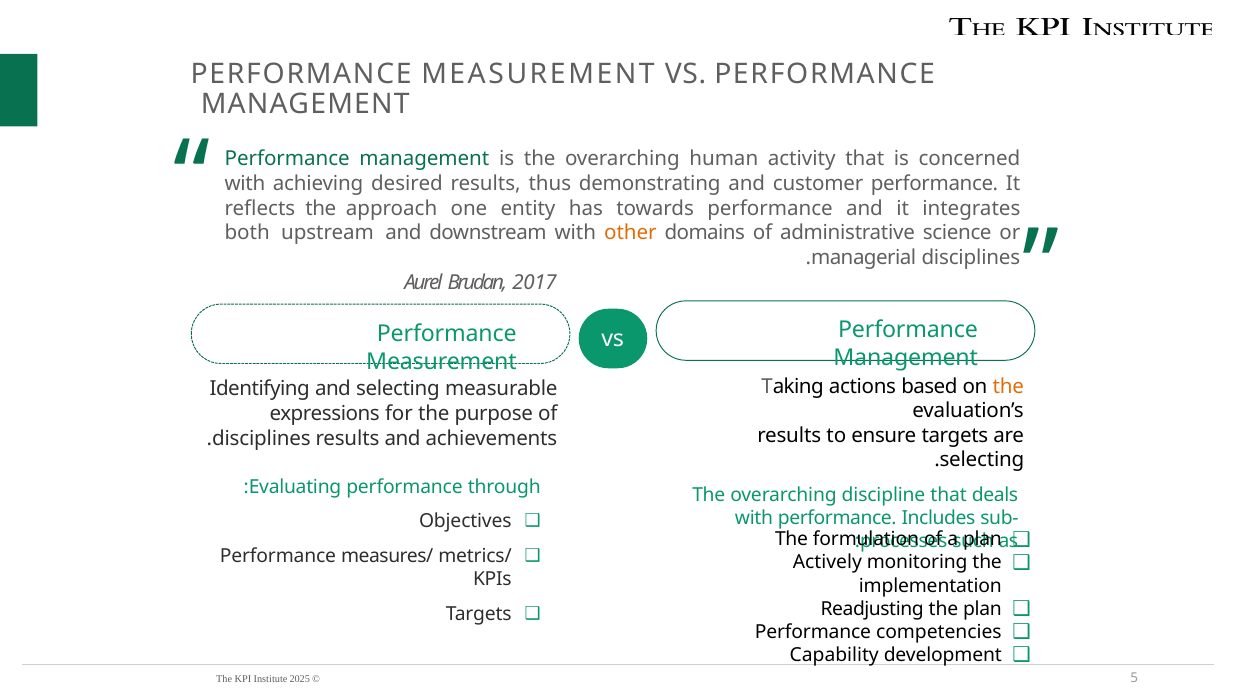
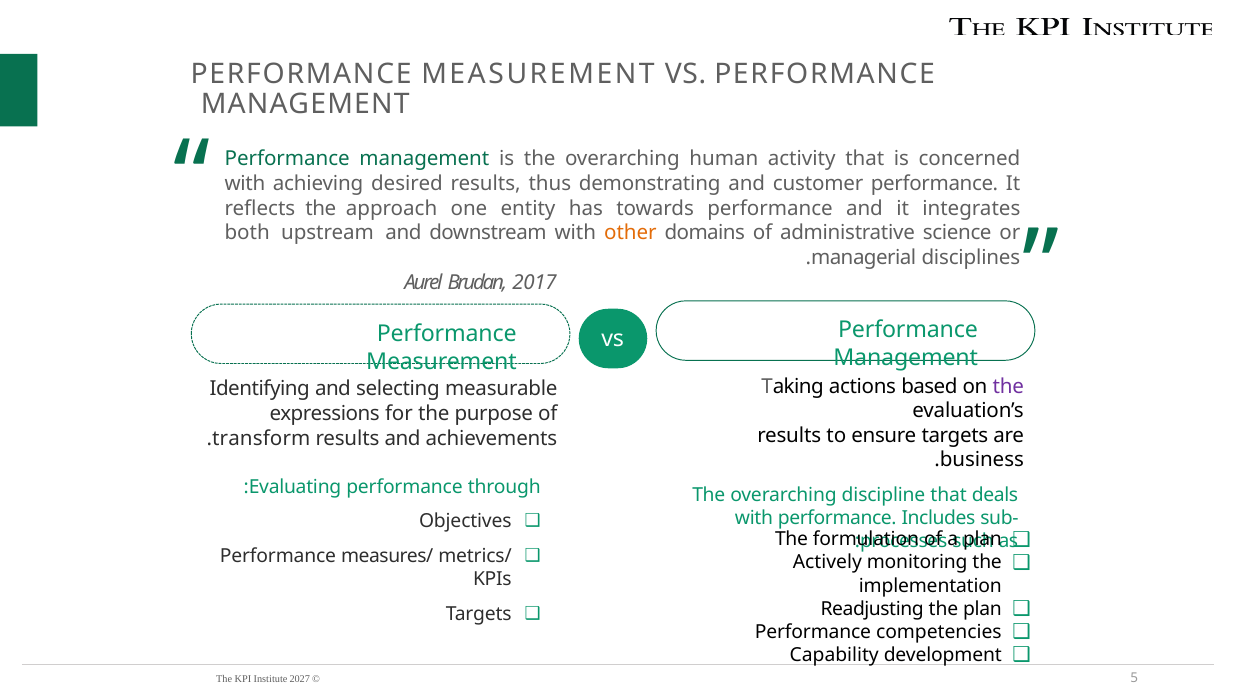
the at (1008, 387) colour: orange -> purple
disciplines at (261, 439): disciplines -> transform
selecting at (982, 460): selecting -> business
2025: 2025 -> 2027
